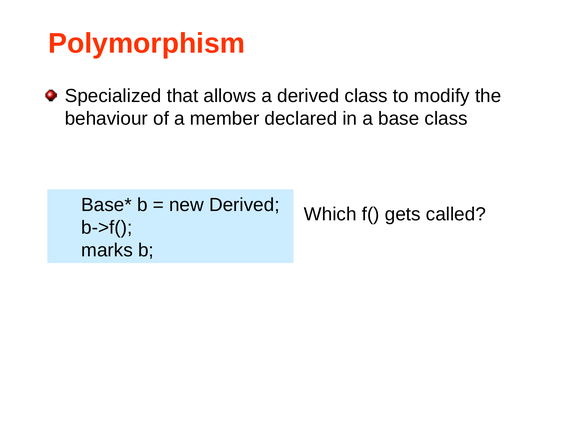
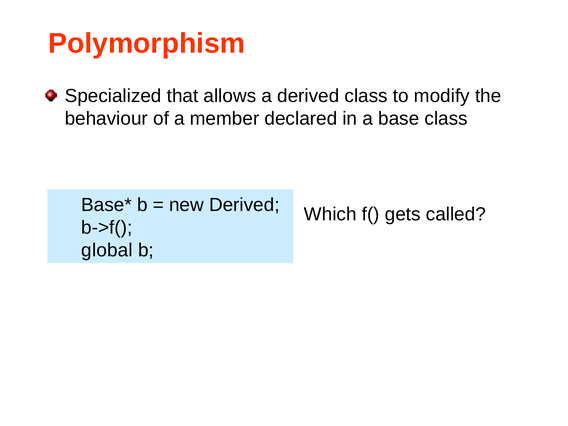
marks: marks -> global
